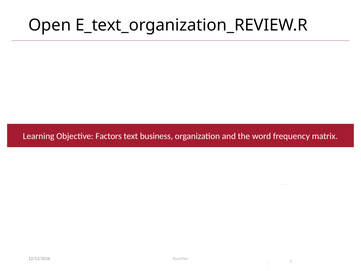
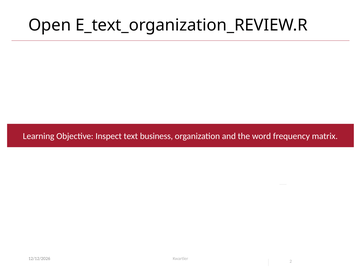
Factors: Factors -> Inspect
